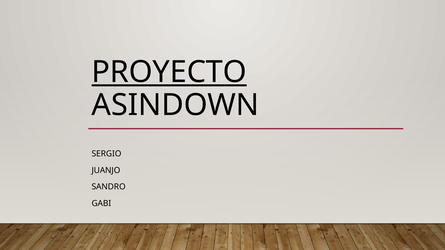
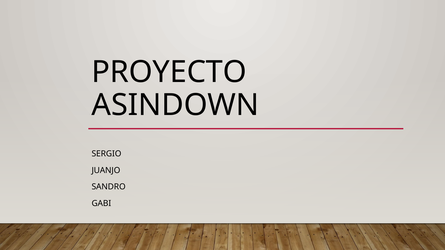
PROYECTO underline: present -> none
